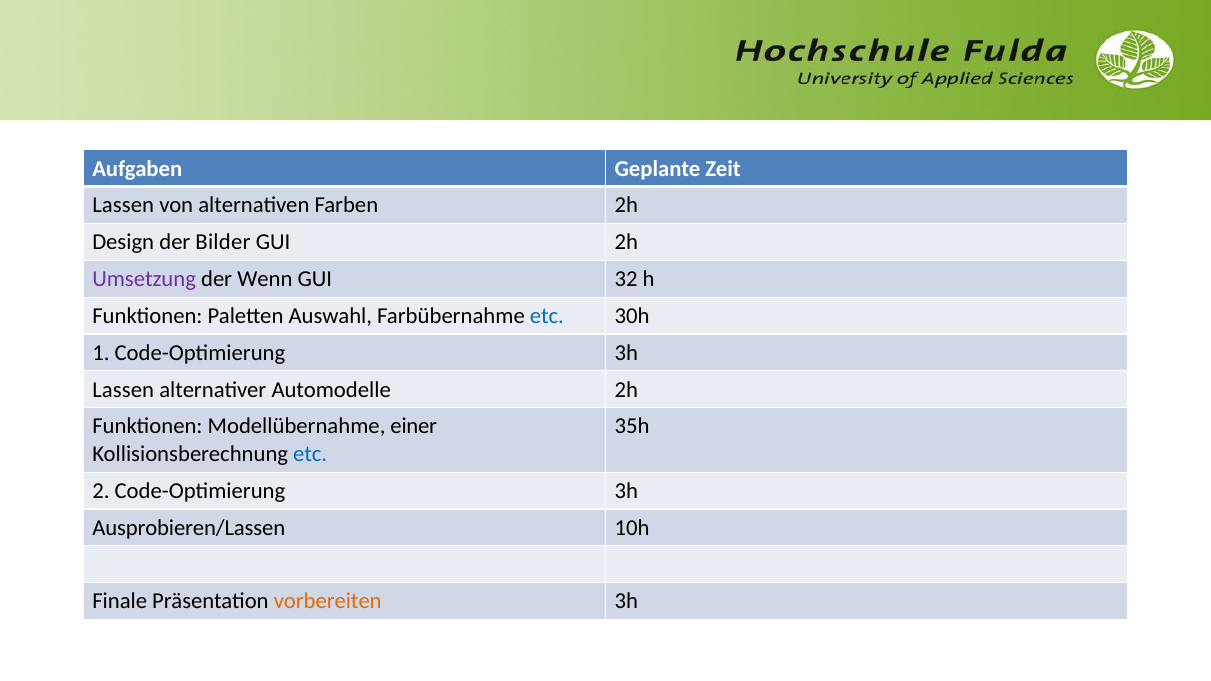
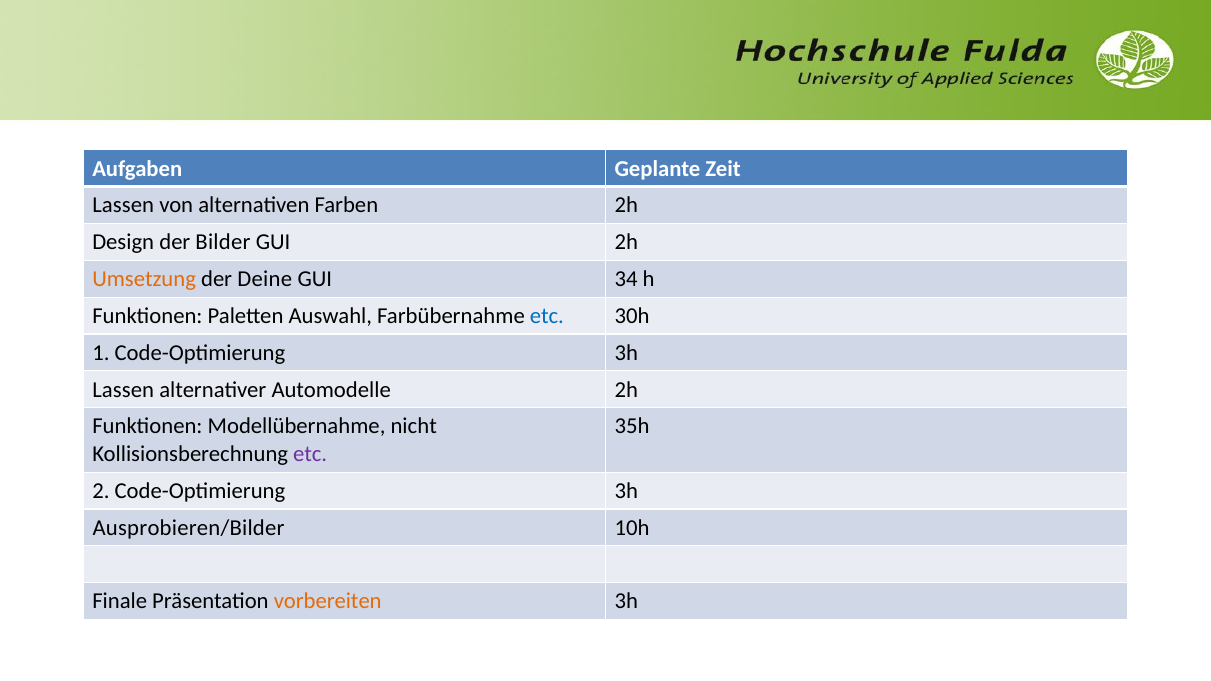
Umsetzung colour: purple -> orange
Wenn: Wenn -> Deine
32: 32 -> 34
einer: einer -> nicht
etc at (310, 454) colour: blue -> purple
Ausprobieren/Lassen: Ausprobieren/Lassen -> Ausprobieren/Bilder
